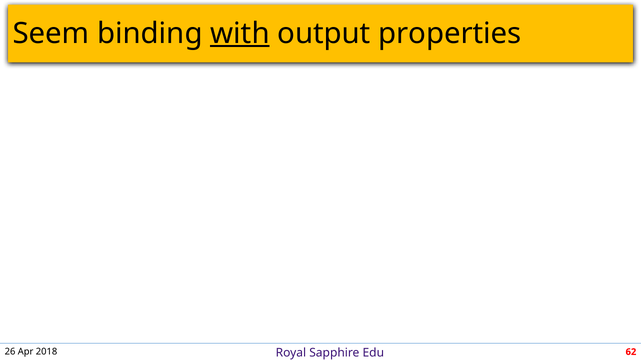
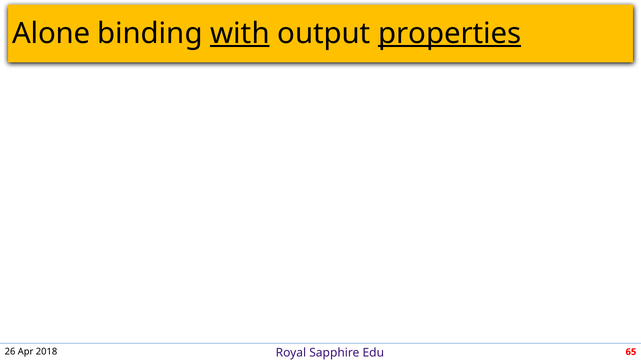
Seem: Seem -> Alone
properties underline: none -> present
62: 62 -> 65
